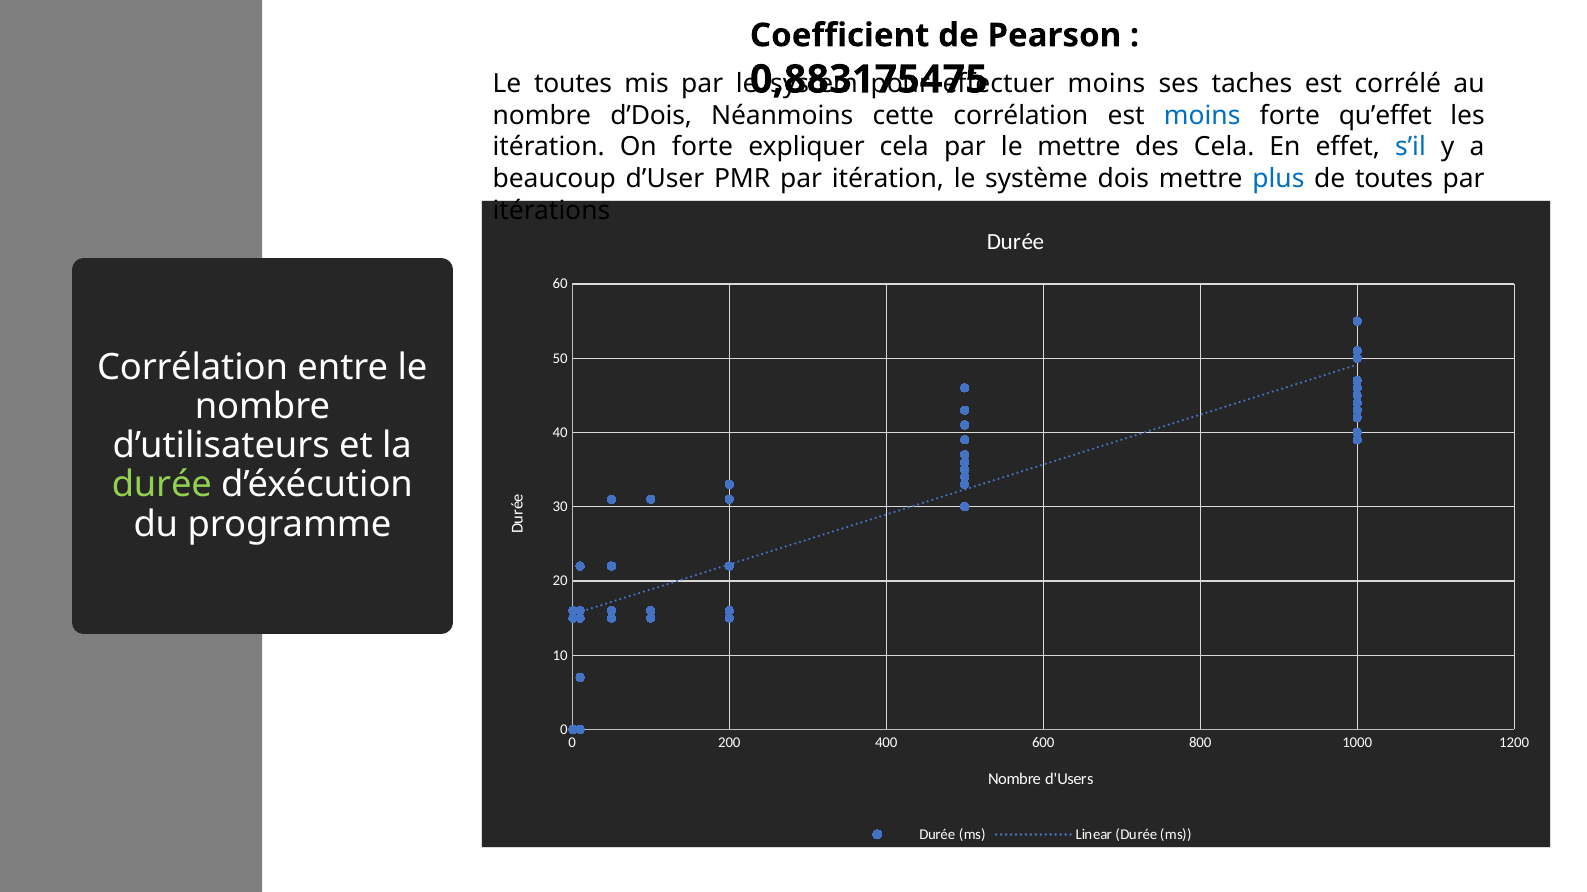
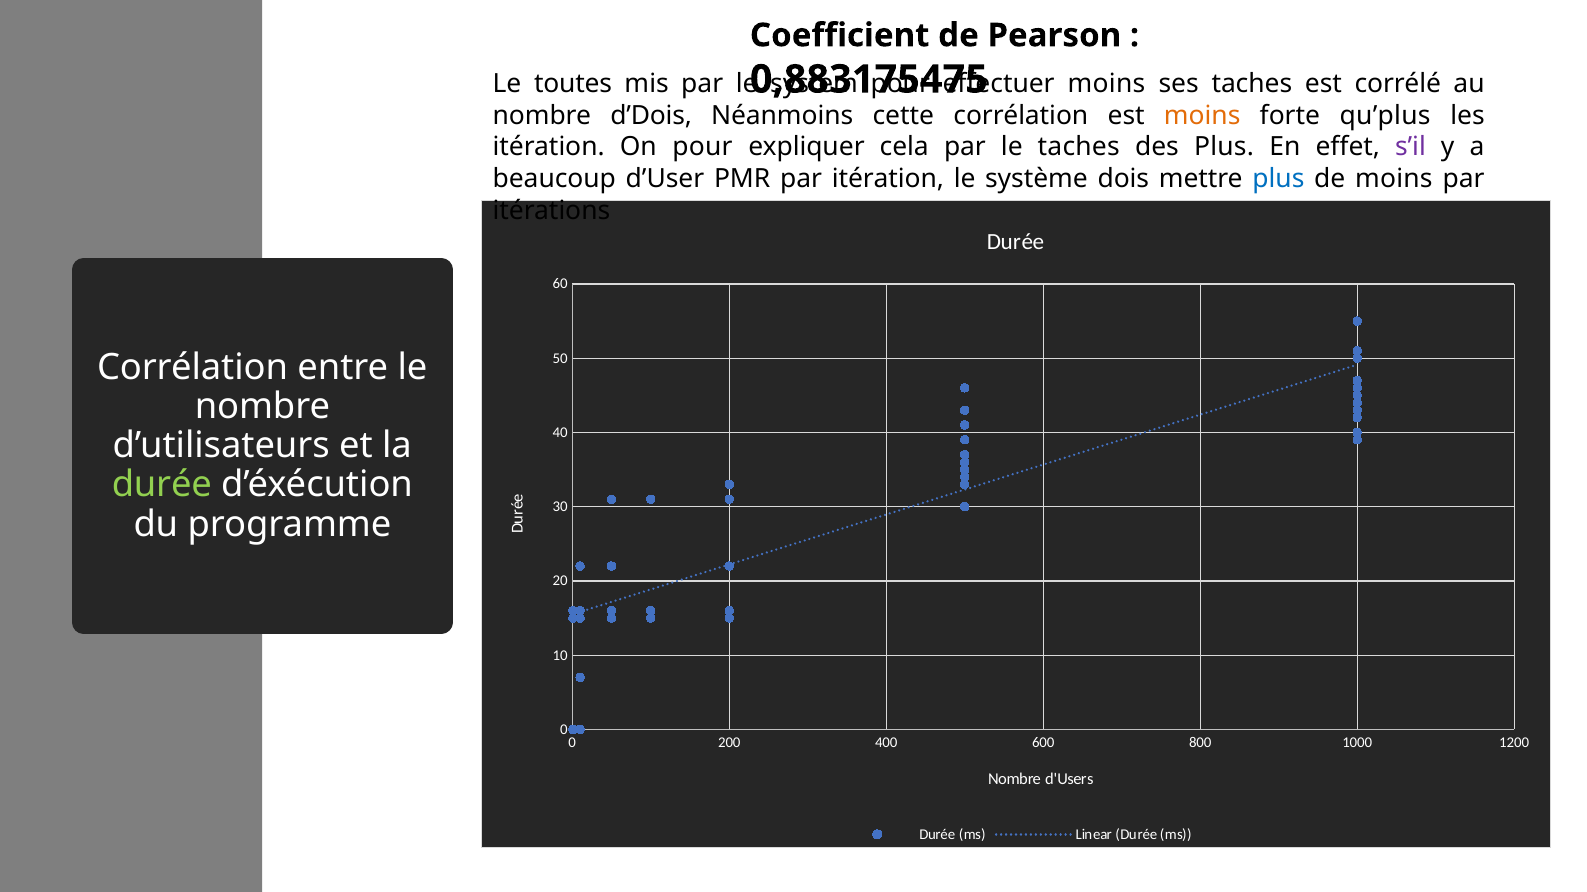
moins at (1202, 116) colour: blue -> orange
qu’effet: qu’effet -> qu’plus
On forte: forte -> pour
le mettre: mettre -> taches
des Cela: Cela -> Plus
s’il colour: blue -> purple
de toutes: toutes -> moins
